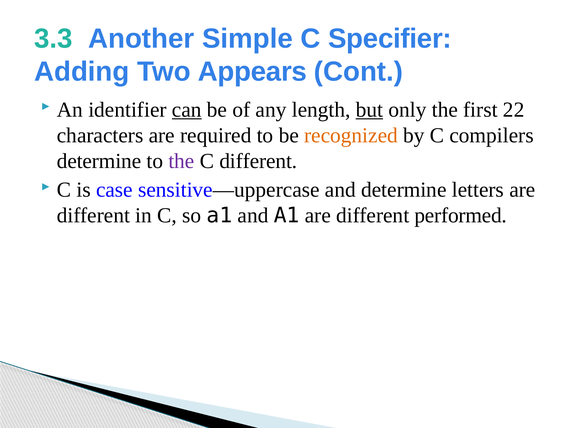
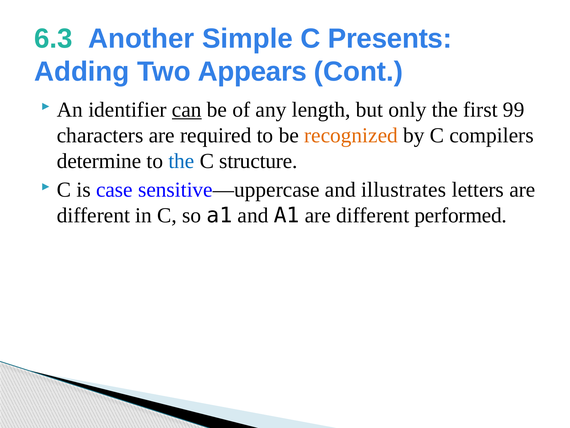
3.3: 3.3 -> 6.3
Specifier: Specifier -> Presents
but underline: present -> none
22: 22 -> 99
the at (181, 161) colour: purple -> blue
C different: different -> structure
and determine: determine -> illustrates
